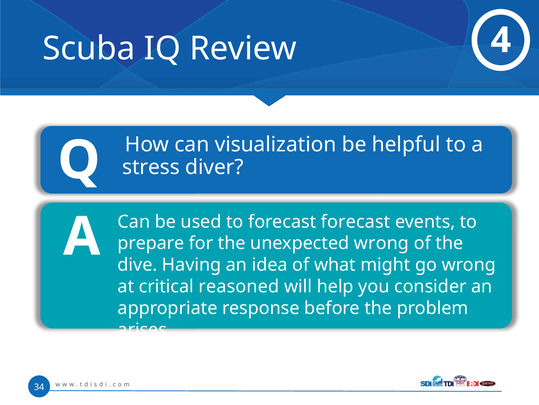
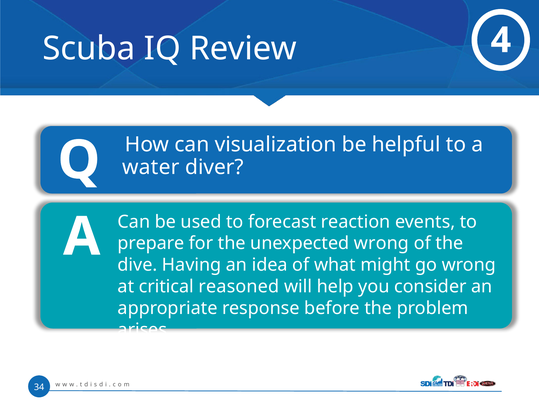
stress: stress -> water
forecast forecast: forecast -> reaction
